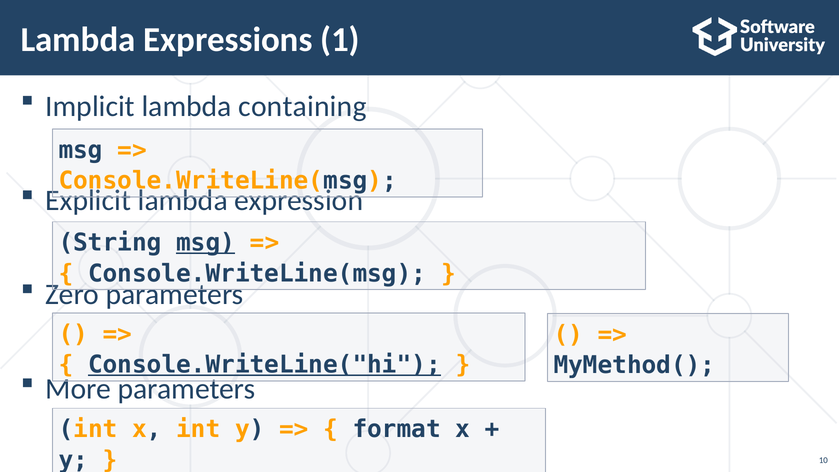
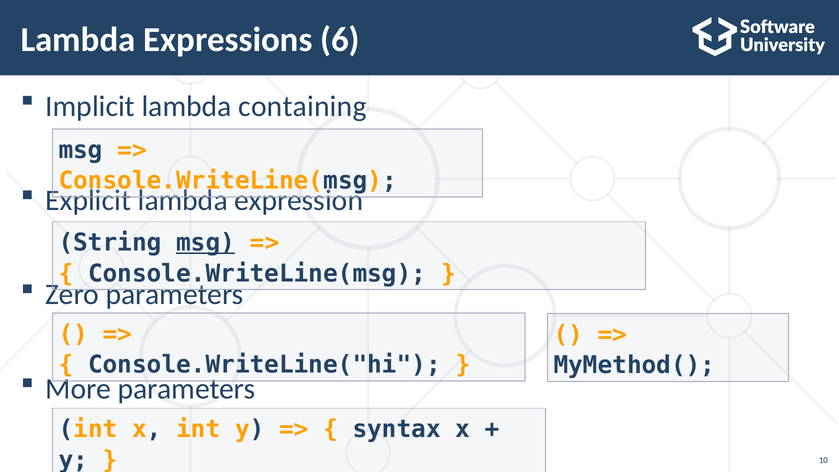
1: 1 -> 6
Console.WriteLine("hi underline: present -> none
format: format -> syntax
